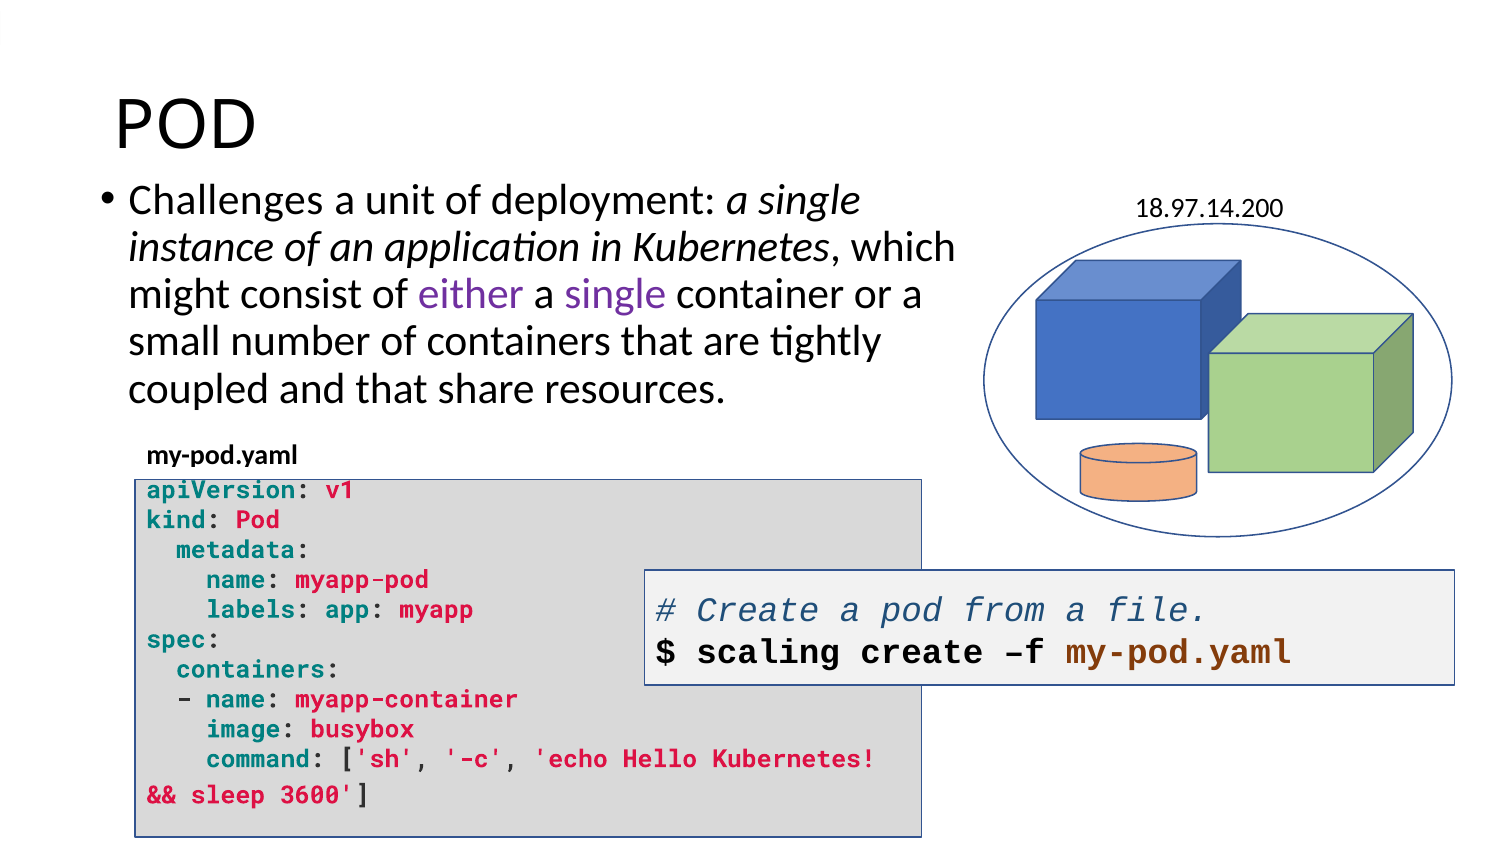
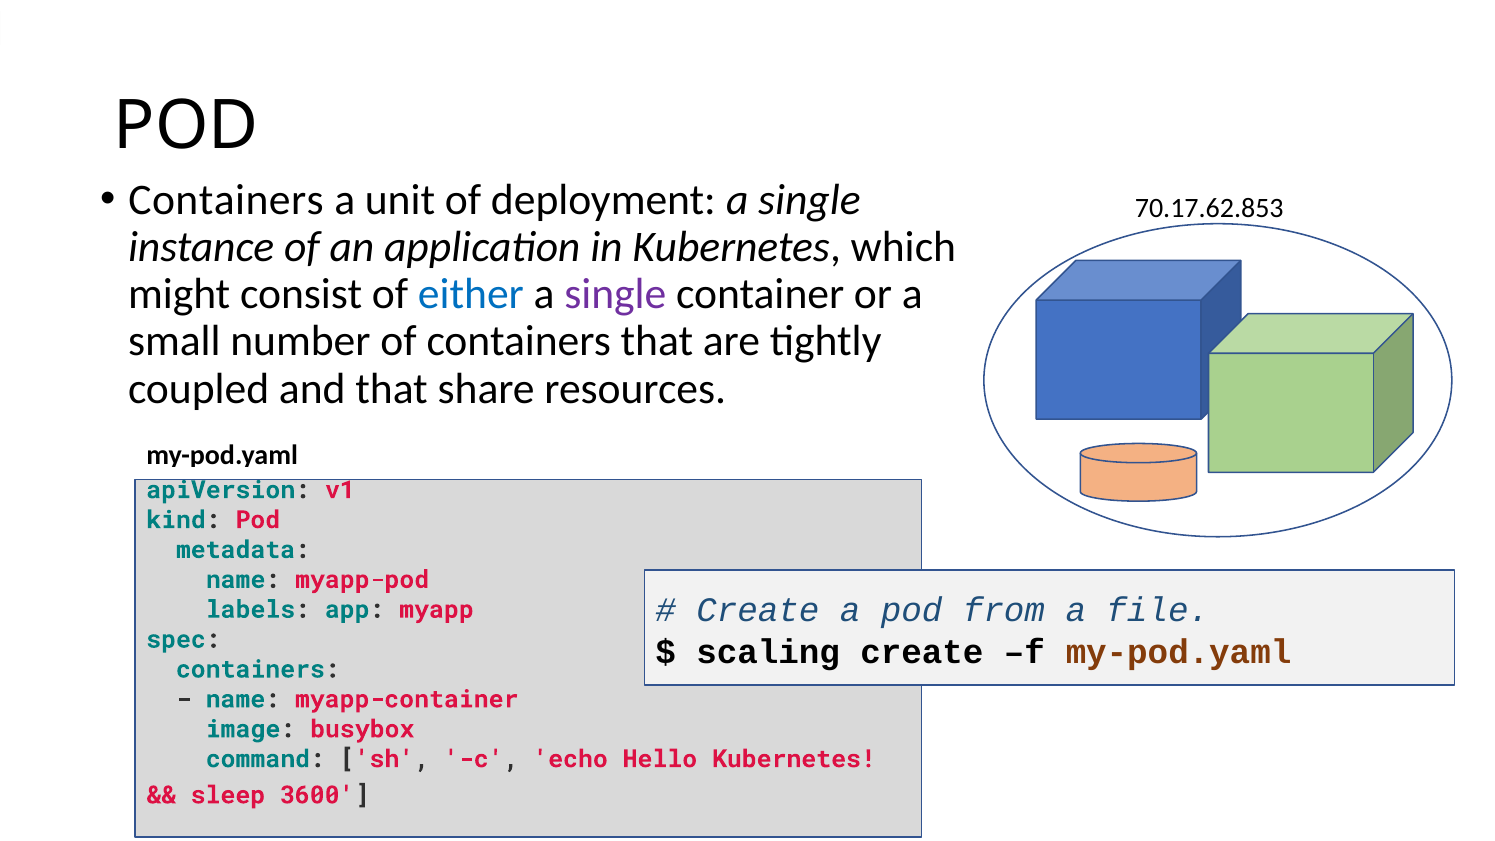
Challenges at (226, 200): Challenges -> Containers
18.97.14.200: 18.97.14.200 -> 70.17.62.853
either colour: purple -> blue
